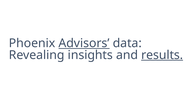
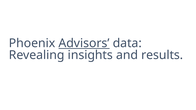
results underline: present -> none
